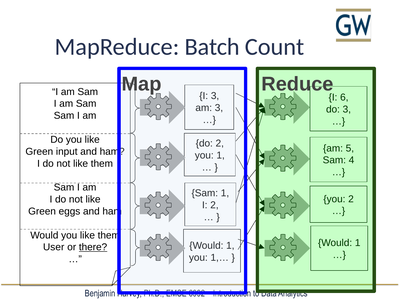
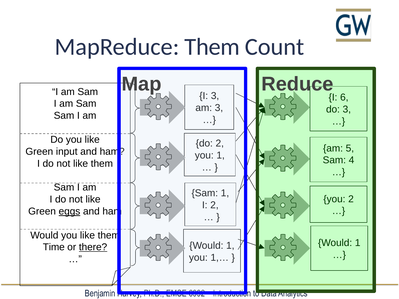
MapReduce Batch: Batch -> Them
eggs underline: none -> present
User: User -> Time
